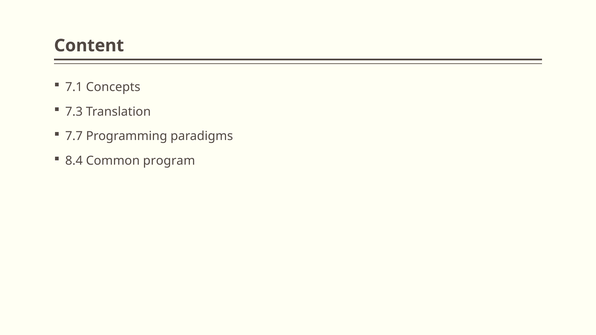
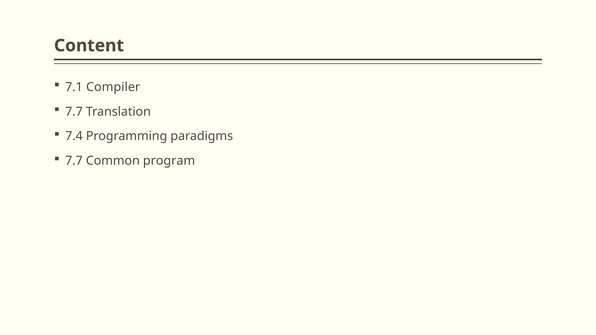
Concepts: Concepts -> Compiler
7.3 at (74, 112): 7.3 -> 7.7
7.7: 7.7 -> 7.4
8.4 at (74, 161): 8.4 -> 7.7
